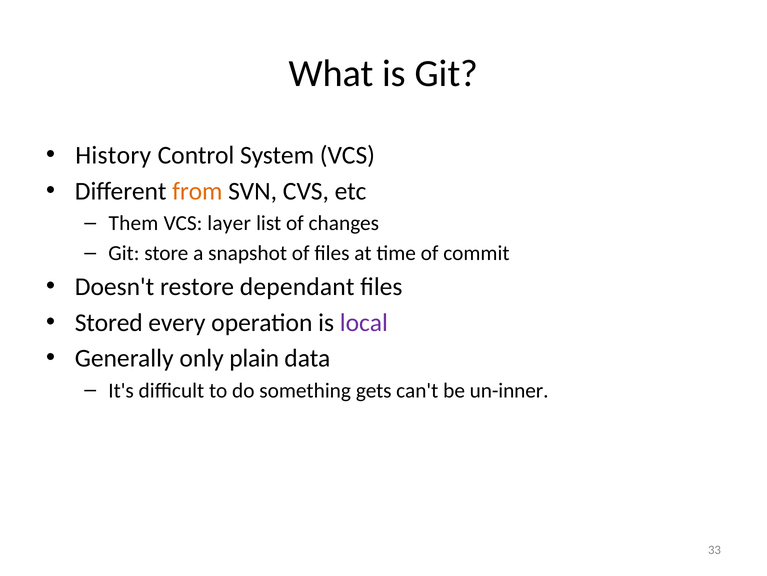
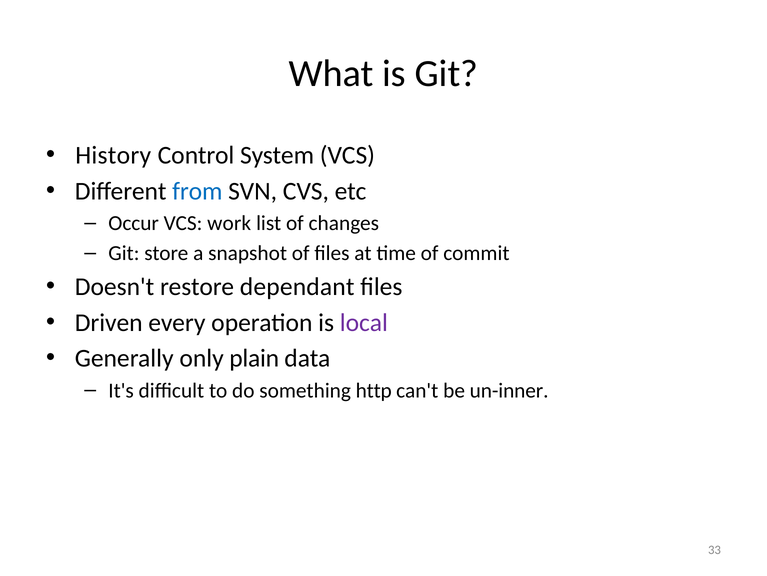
from colour: orange -> blue
Them: Them -> Occur
layer: layer -> work
Stored: Stored -> Driven
gets: gets -> http
